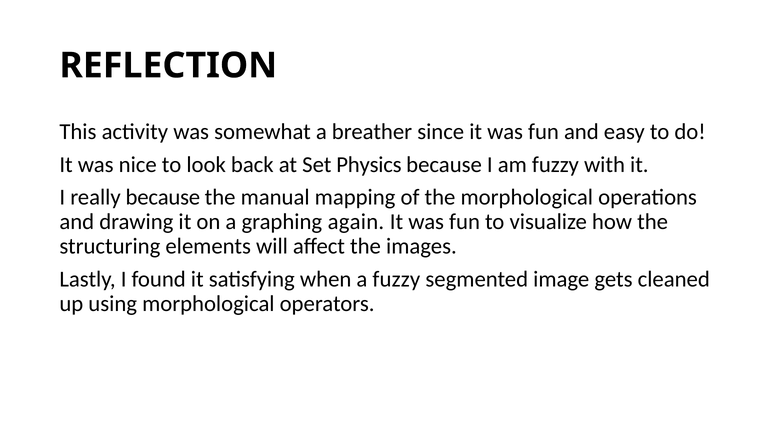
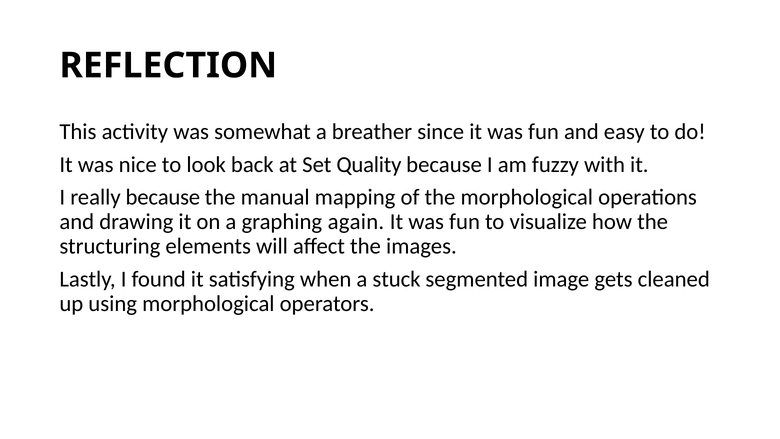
Physics: Physics -> Quality
a fuzzy: fuzzy -> stuck
